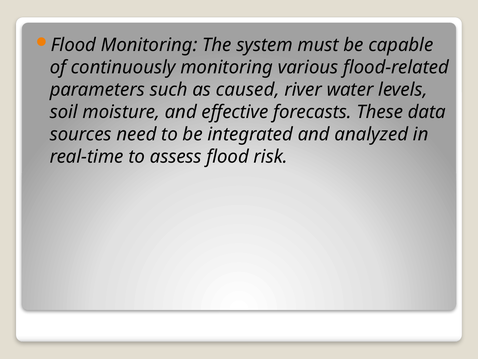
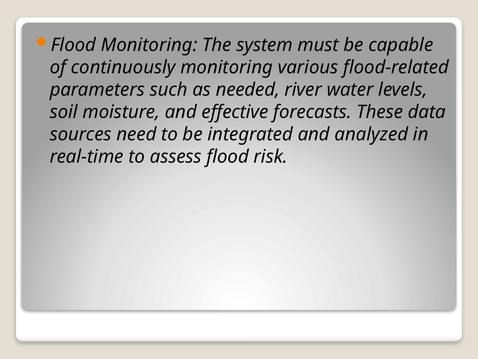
caused: caused -> needed
